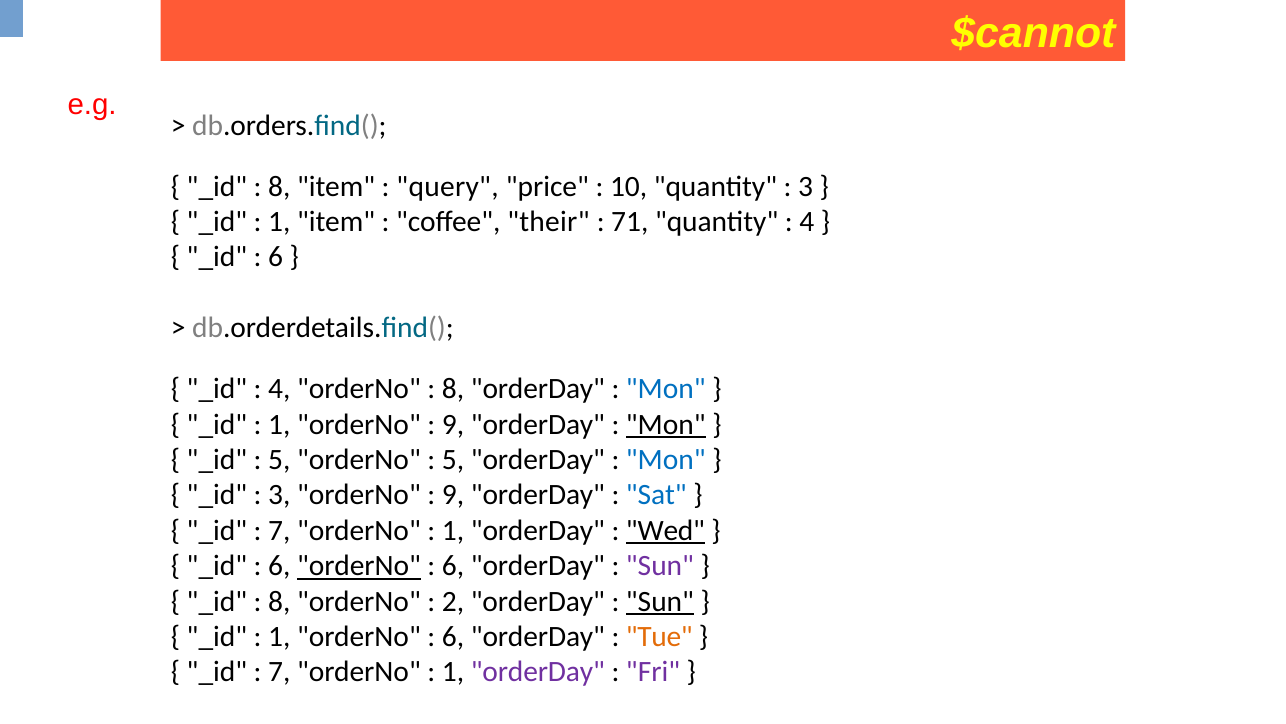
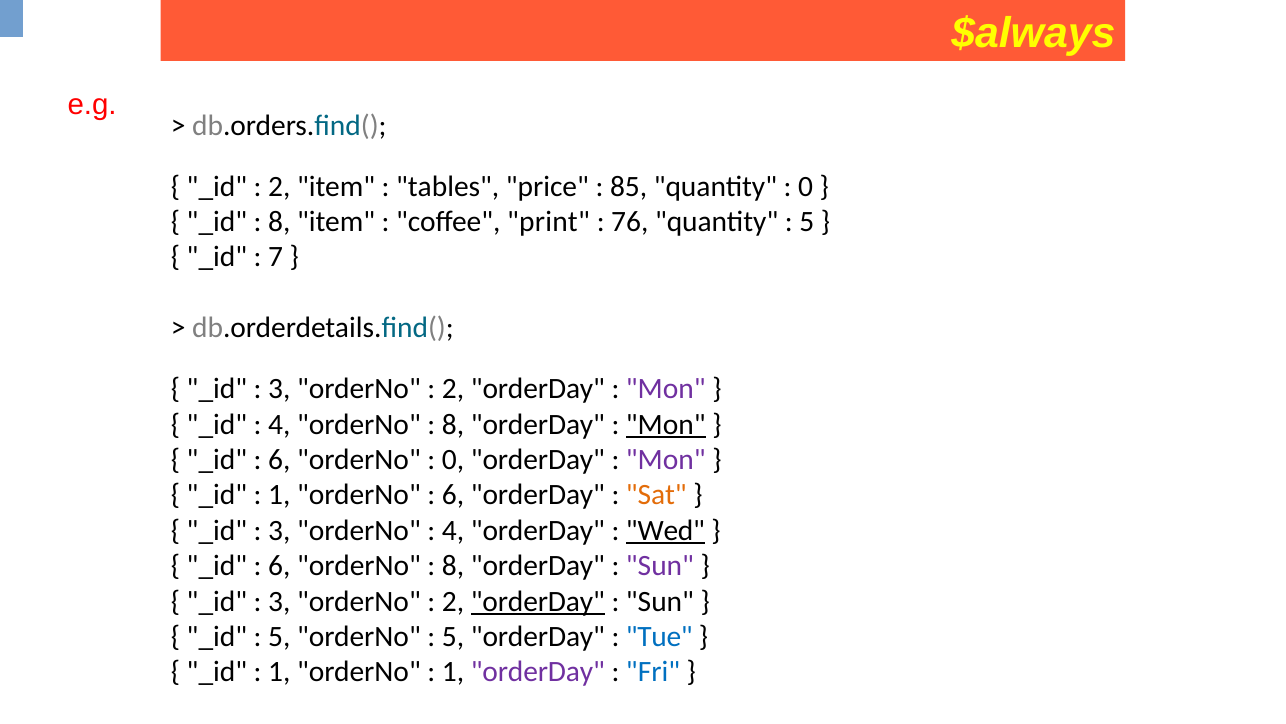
$cannot: $cannot -> $always
8 at (279, 186): 8 -> 2
query: query -> tables
10: 10 -> 85
3 at (806, 186): 3 -> 0
1 at (279, 222): 1 -> 8
their: their -> print
71: 71 -> 76
4 at (807, 222): 4 -> 5
6 at (276, 257): 6 -> 7
4 at (279, 389): 4 -> 3
8 at (453, 389): 8 -> 2
Mon at (666, 389) colour: blue -> purple
1 at (279, 424): 1 -> 4
9 at (453, 424): 9 -> 8
5 at (279, 459): 5 -> 6
5 at (453, 459): 5 -> 0
Mon at (666, 459) colour: blue -> purple
3 at (279, 495): 3 -> 1
9 at (453, 495): 9 -> 6
Sat colour: blue -> orange
7 at (279, 530): 7 -> 3
1 at (453, 530): 1 -> 4
orderNo at (359, 565) underline: present -> none
6 at (453, 565): 6 -> 8
8 at (279, 601): 8 -> 3
orderDay at (538, 601) underline: none -> present
Sun at (660, 601) underline: present -> none
1 at (279, 636): 1 -> 5
6 at (453, 636): 6 -> 5
Tue colour: orange -> blue
7 at (279, 672): 7 -> 1
Fri colour: purple -> blue
